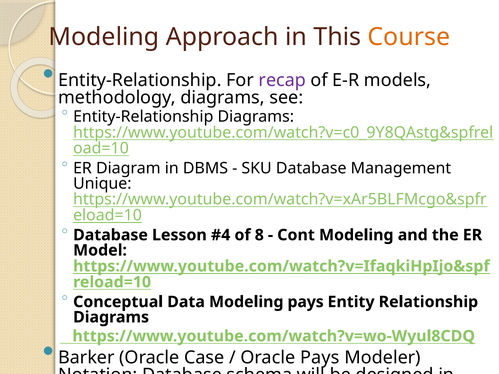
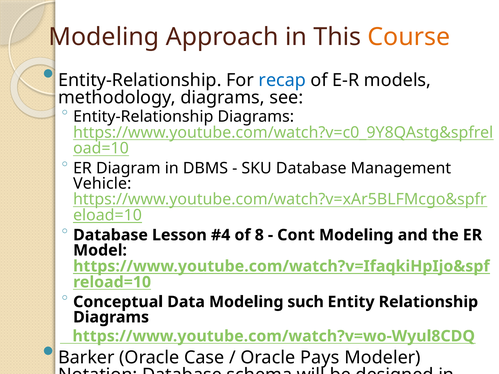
recap colour: purple -> blue
Unique: Unique -> Vehicle
Modeling pays: pays -> such
